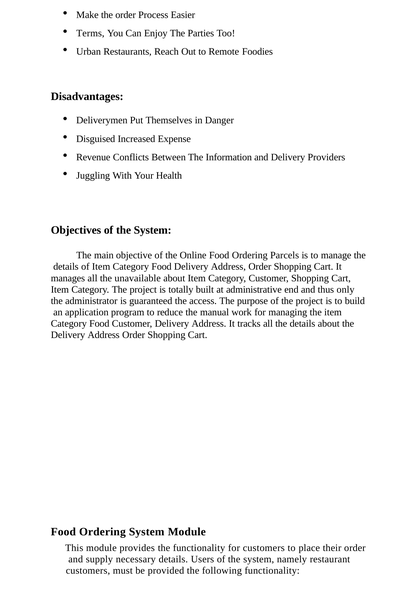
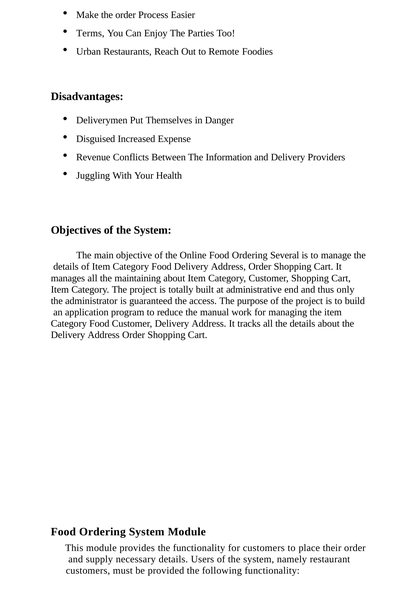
Parcels: Parcels -> Several
unavailable: unavailable -> maintaining
